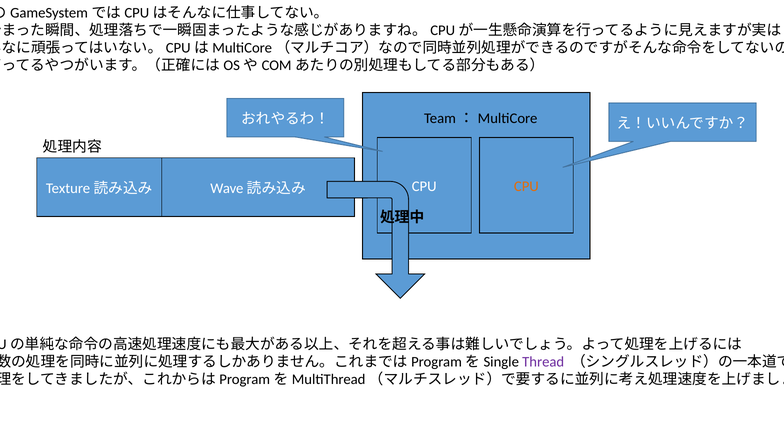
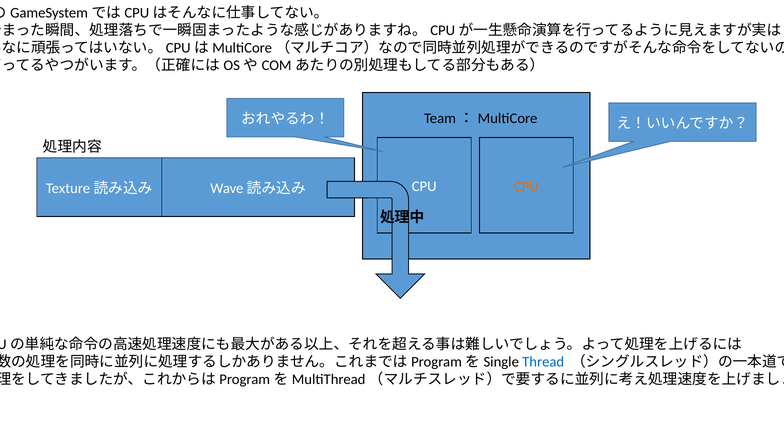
Thread colour: purple -> blue
